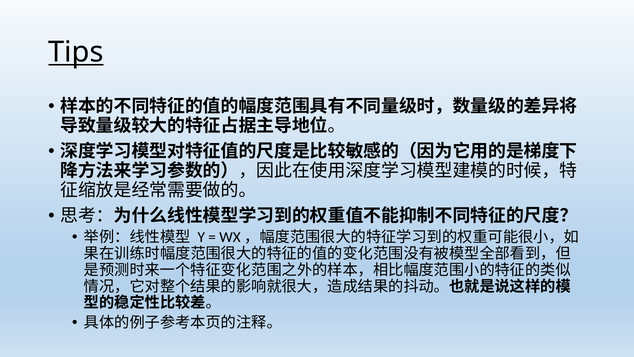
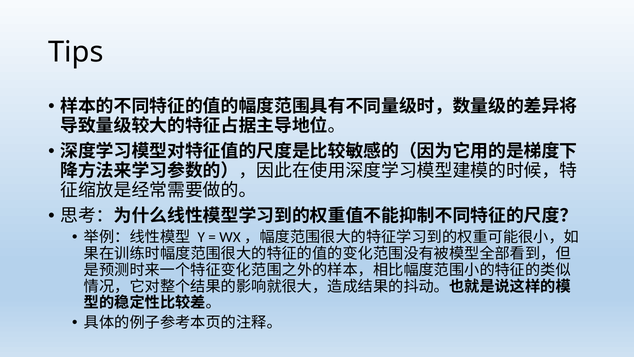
Tips underline: present -> none
